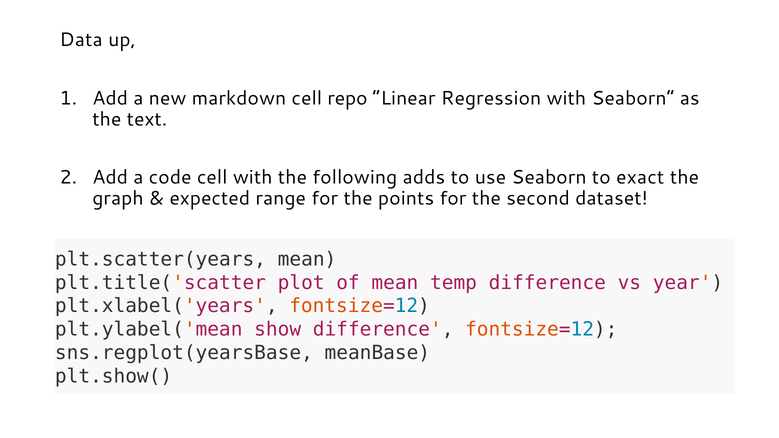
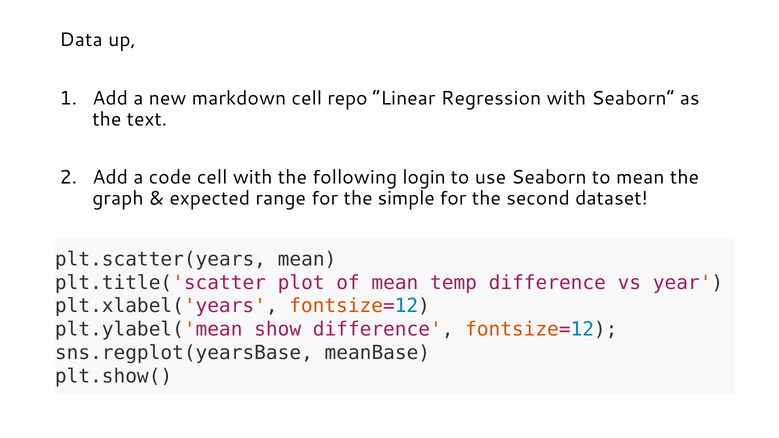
adds: adds -> login
to exact: exact -> mean
points: points -> simple
